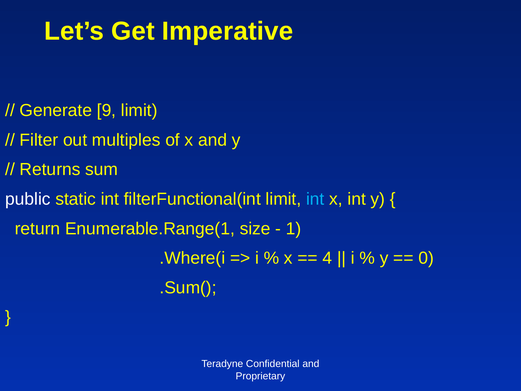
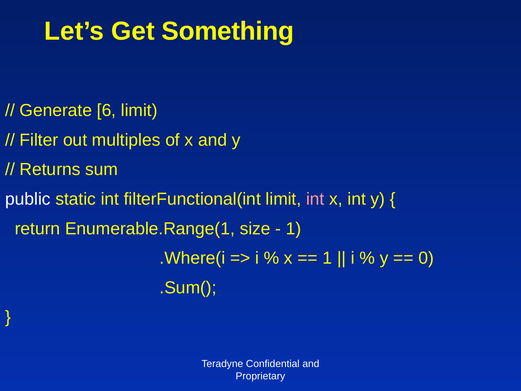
Imperative: Imperative -> Something
9: 9 -> 6
int at (315, 199) colour: light blue -> pink
4 at (327, 258): 4 -> 1
